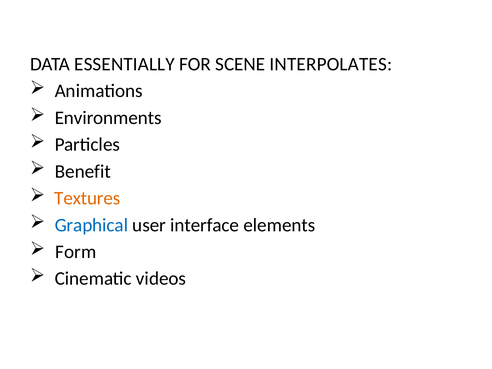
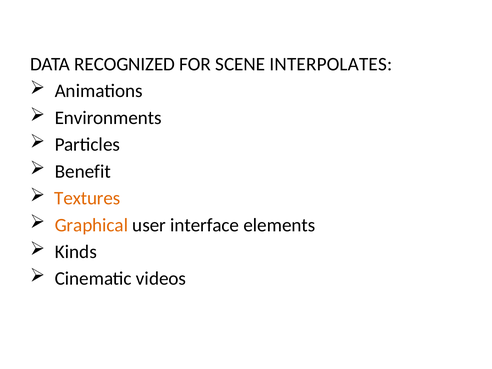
ESSENTIALLY: ESSENTIALLY -> RECOGNIZED
Graphical colour: blue -> orange
Form: Form -> Kinds
